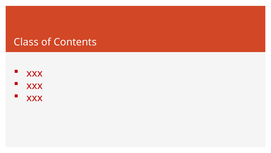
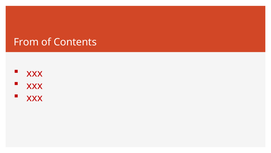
Class: Class -> From
